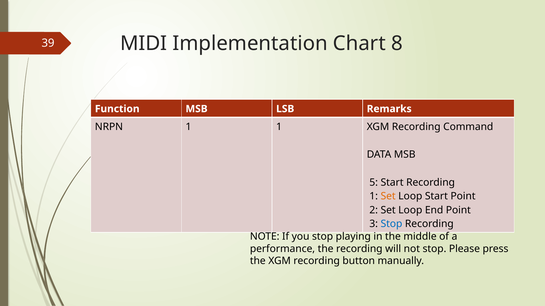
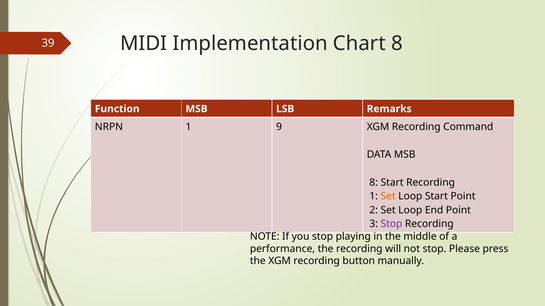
1 1: 1 -> 9
5 at (374, 183): 5 -> 8
Stop at (391, 224) colour: blue -> purple
